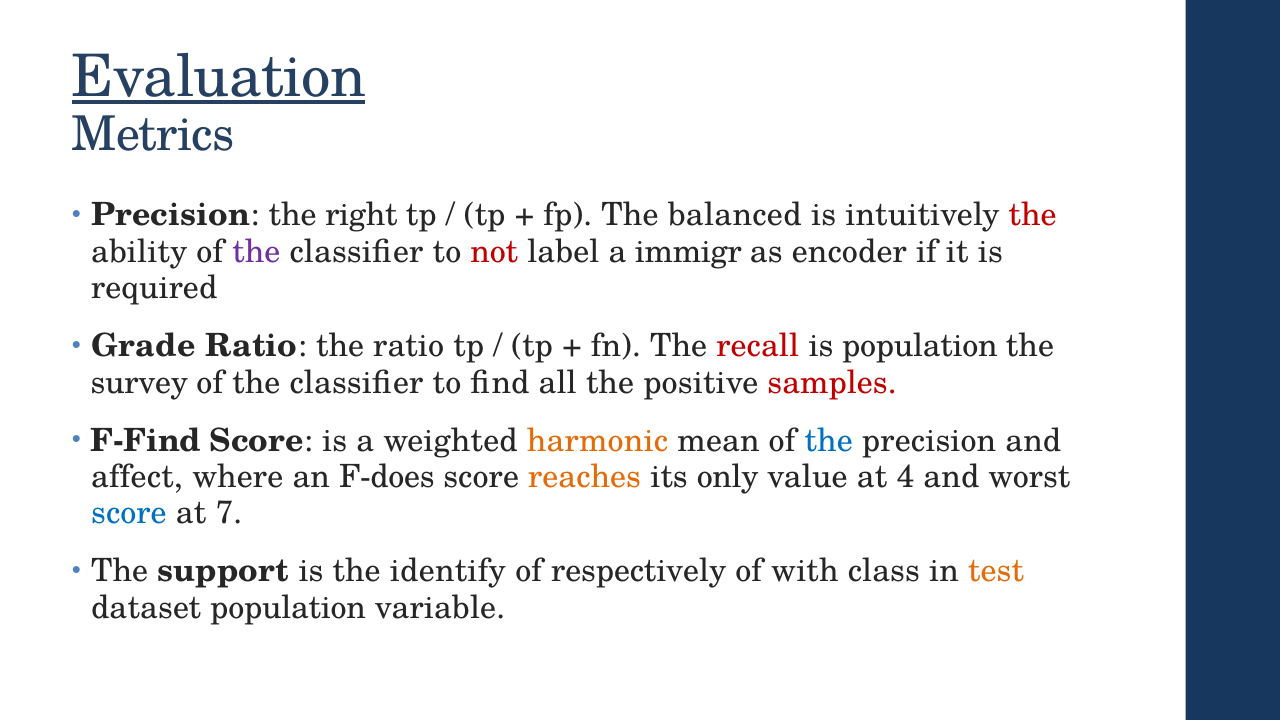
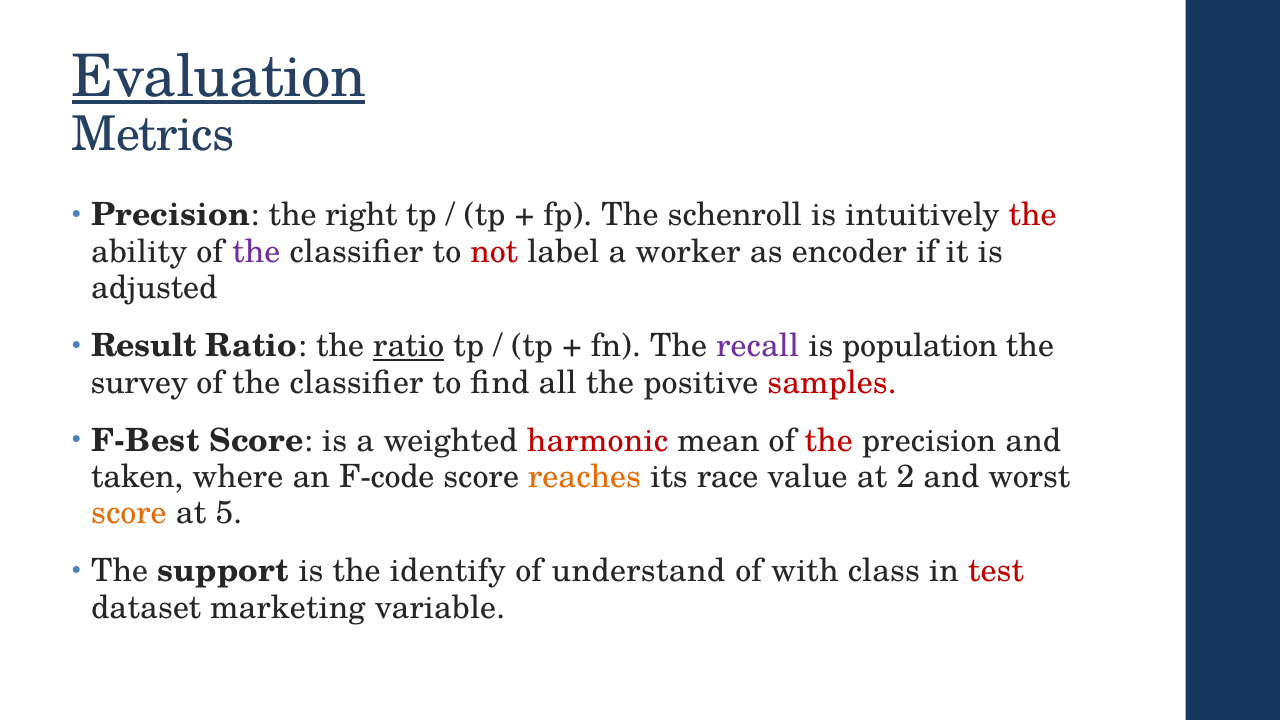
balanced: balanced -> schenroll
immigr: immigr -> worker
required: required -> adjusted
Grade: Grade -> Result
ratio at (409, 346) underline: none -> present
recall colour: red -> purple
F-Find: F-Find -> F-Best
harmonic colour: orange -> red
the at (829, 440) colour: blue -> red
affect: affect -> taken
F-does: F-does -> F-code
only: only -> race
4: 4 -> 2
score at (129, 513) colour: blue -> orange
7: 7 -> 5
respectively: respectively -> understand
test colour: orange -> red
dataset population: population -> marketing
